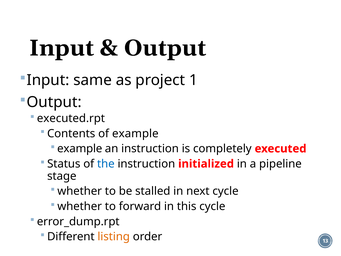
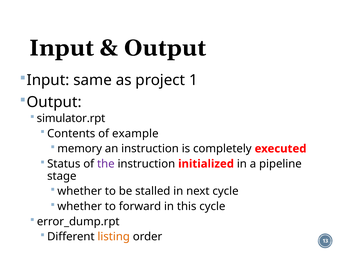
executed.rpt: executed.rpt -> simulator.rpt
example at (80, 149): example -> memory
the colour: blue -> purple
